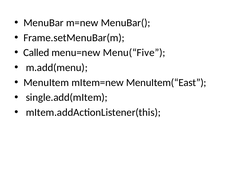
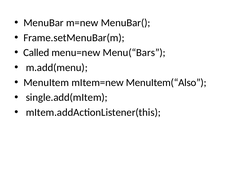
Menu(“Five: Menu(“Five -> Menu(“Bars
MenuItem(“East: MenuItem(“East -> MenuItem(“Also
